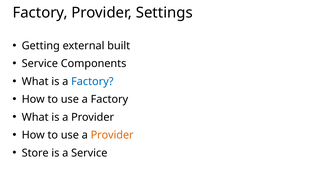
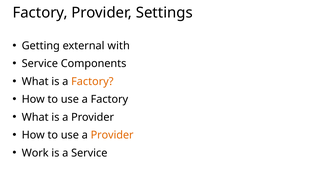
built: built -> with
Factory at (92, 81) colour: blue -> orange
Store: Store -> Work
